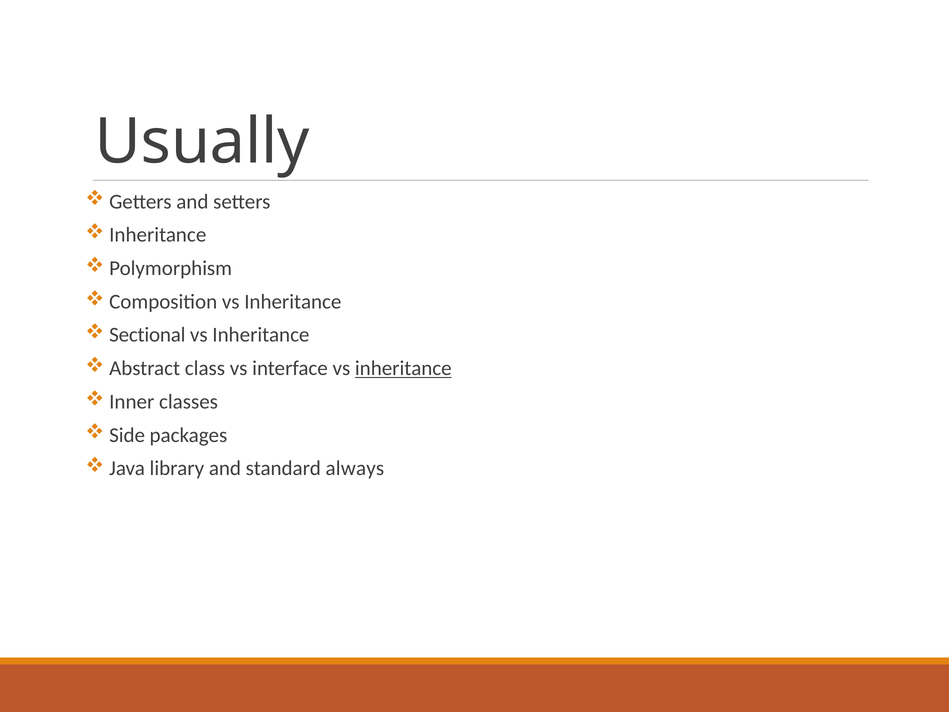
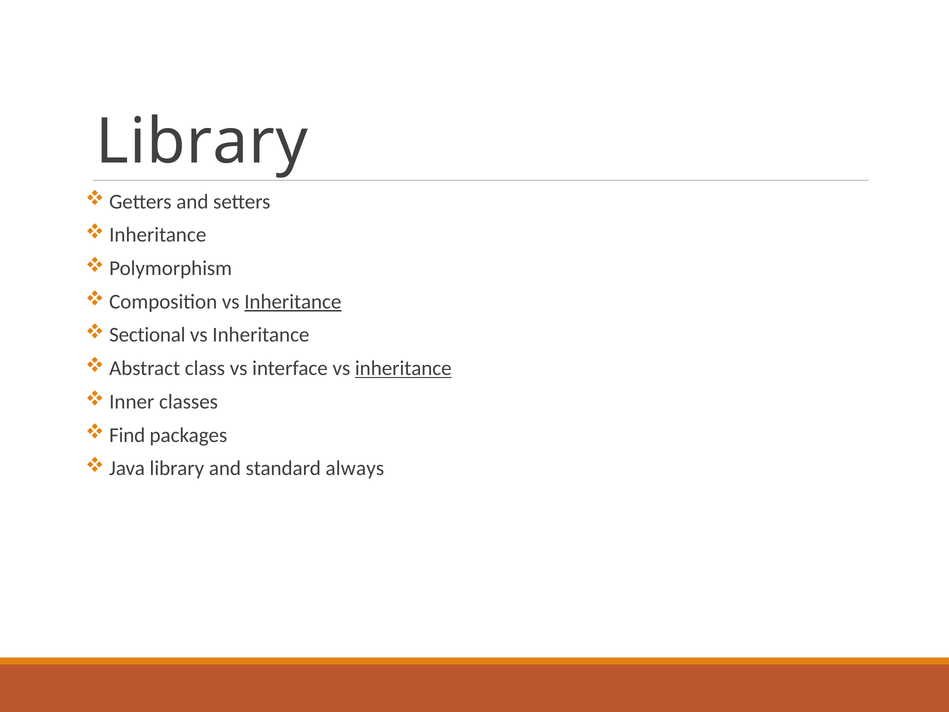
Usually at (202, 142): Usually -> Library
Inheritance at (293, 302) underline: none -> present
Side: Side -> Find
